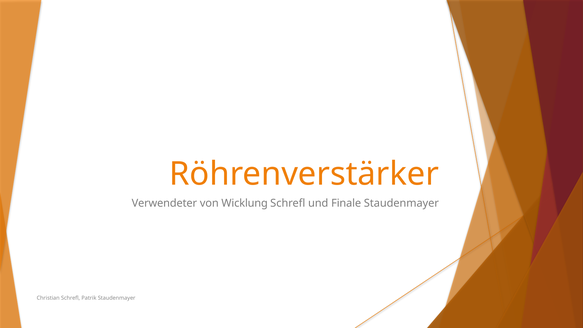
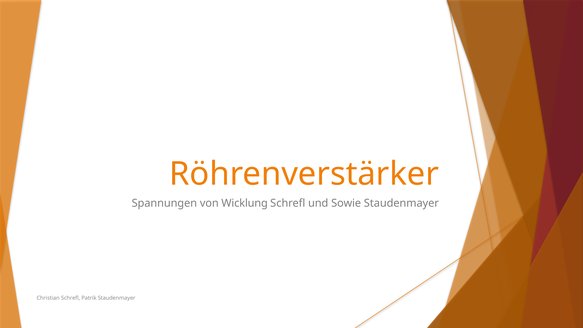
Verwendeter: Verwendeter -> Spannungen
Finale: Finale -> Sowie
